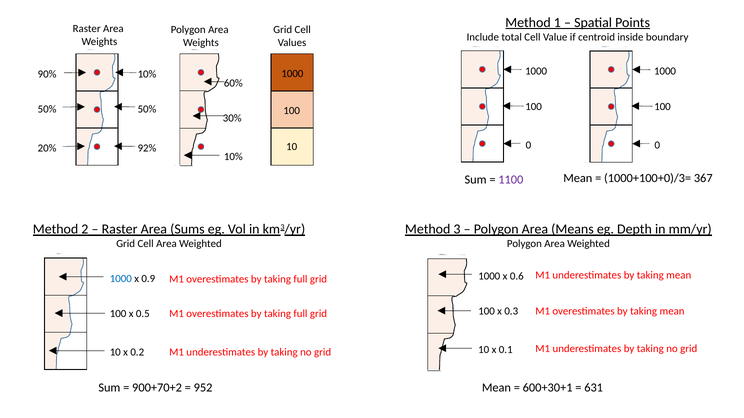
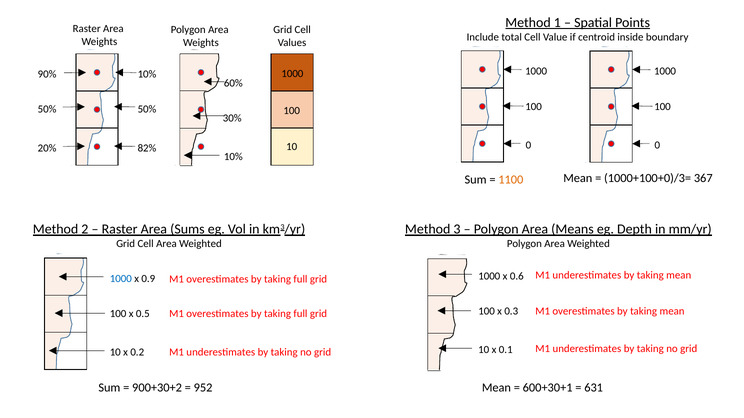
92%: 92% -> 82%
1100 colour: purple -> orange
900+70+2: 900+70+2 -> 900+30+2
